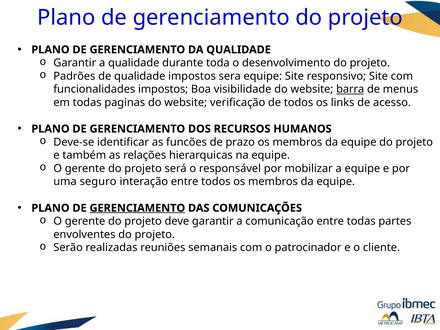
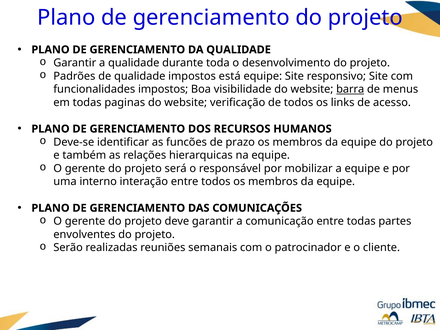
sera: sera -> está
seguro: seguro -> interno
GERENCIAMENTO at (137, 208) underline: present -> none
